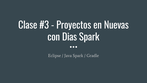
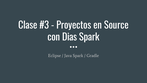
Nuevas: Nuevas -> Source
